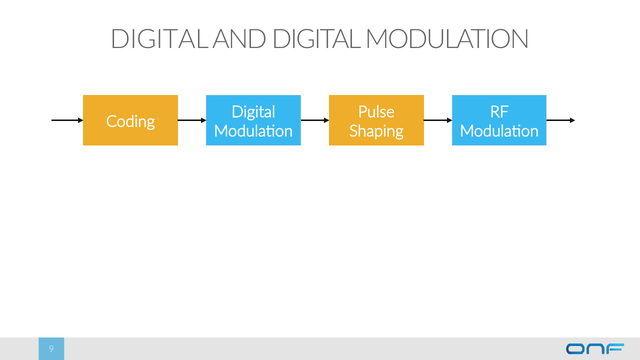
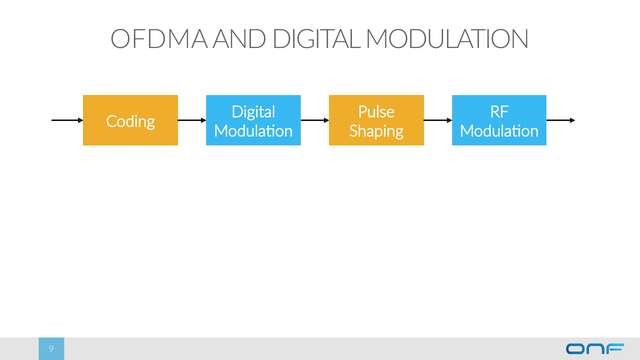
DIGITAL at (159, 39): DIGITAL -> OFDMA
